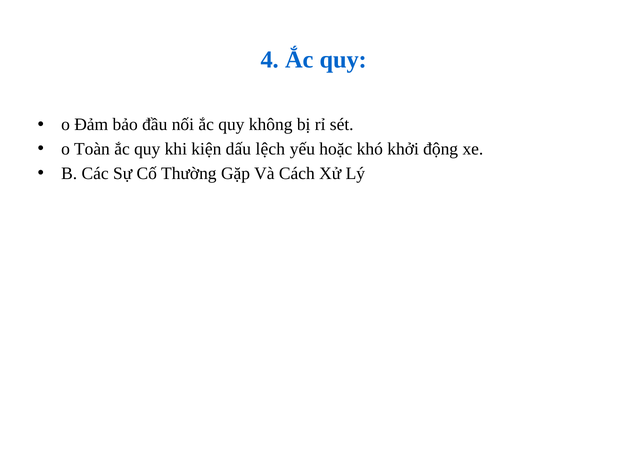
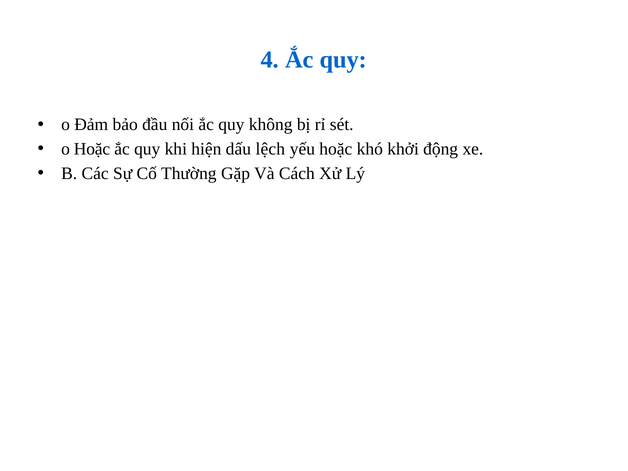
o Toàn: Toàn -> Hoặc
kiện: kiện -> hiện
